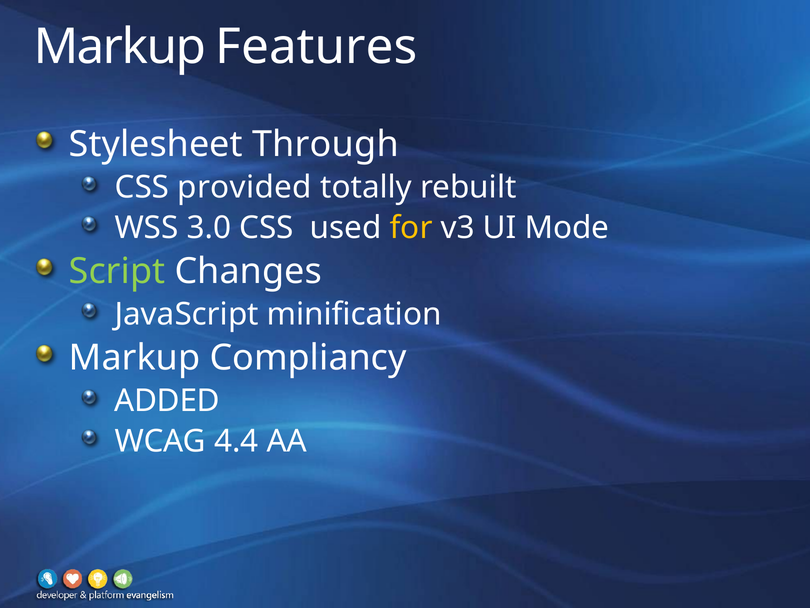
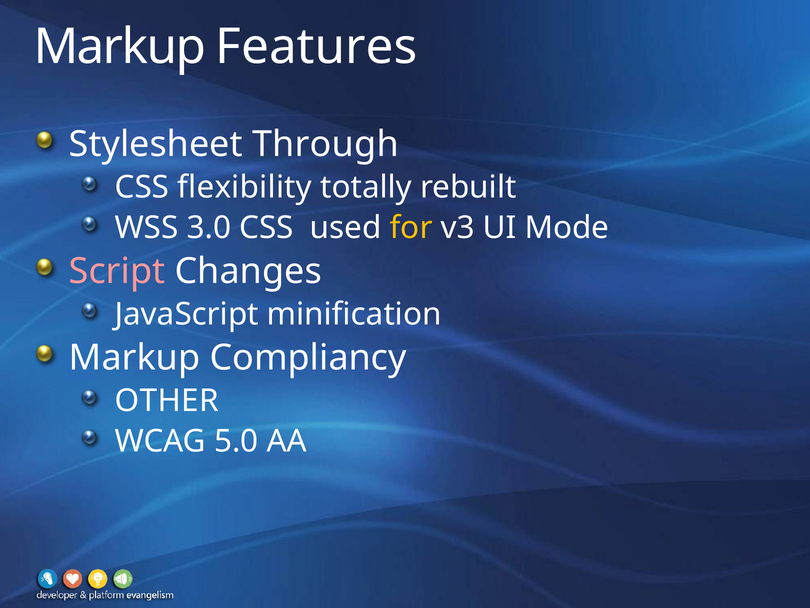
provided: provided -> flexibility
Script colour: light green -> pink
ADDED: ADDED -> OTHER
4.4: 4.4 -> 5.0
